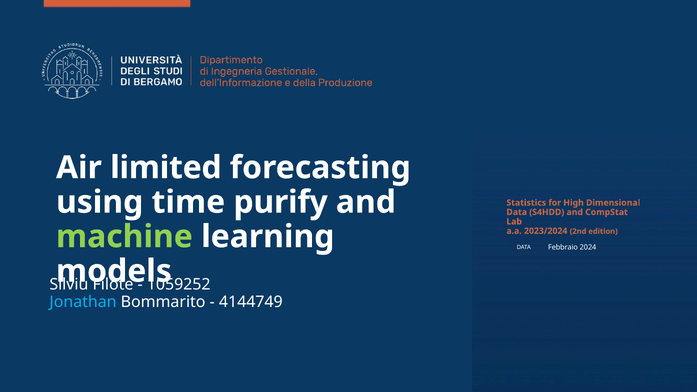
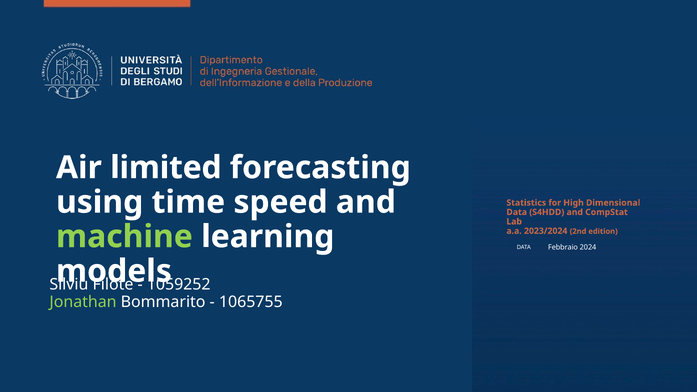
purify: purify -> speed
Jonathan colour: light blue -> light green
4144749: 4144749 -> 1065755
